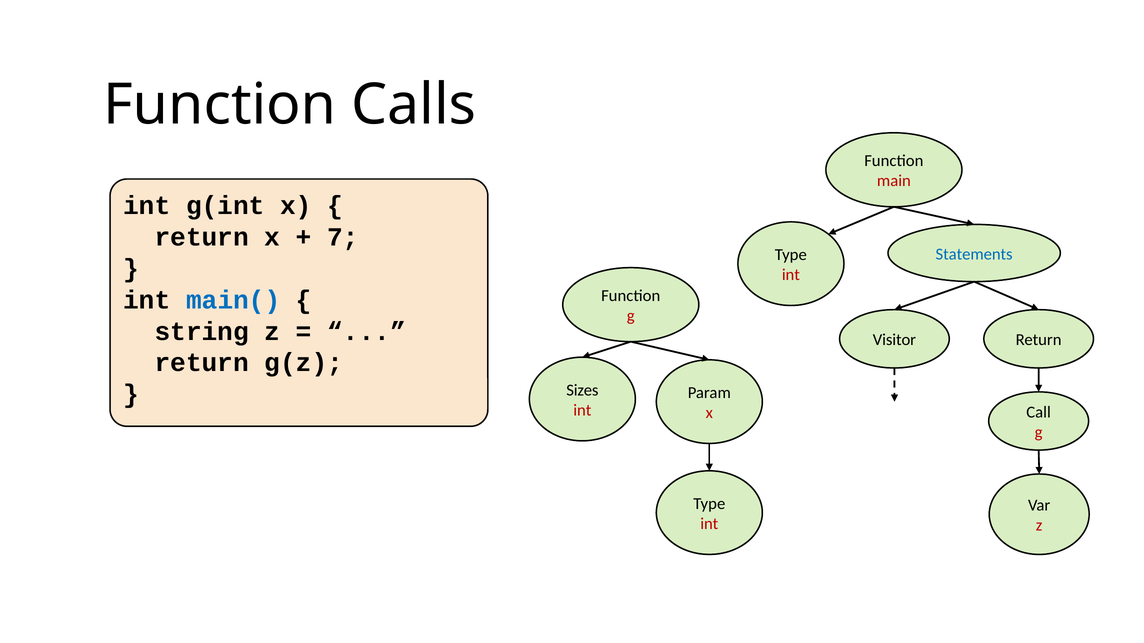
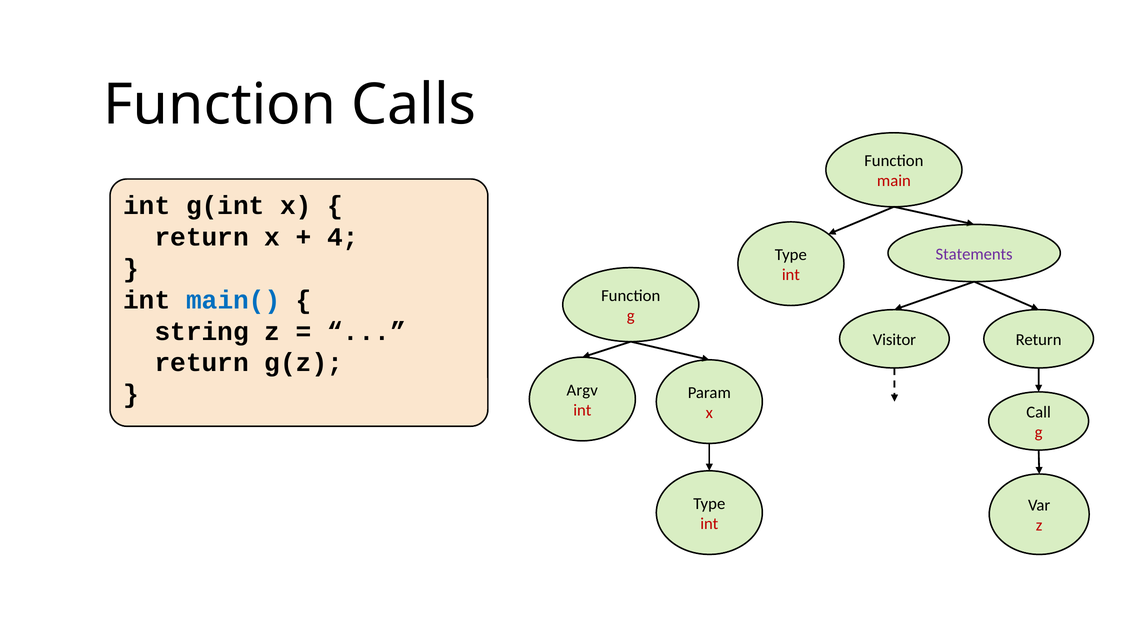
7: 7 -> 4
Statements colour: blue -> purple
Sizes: Sizes -> Argv
